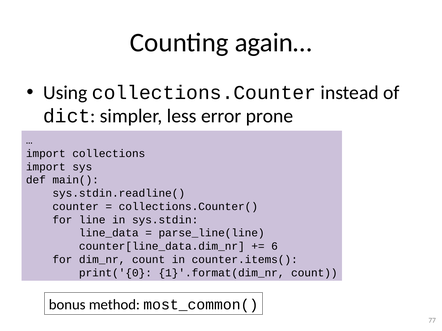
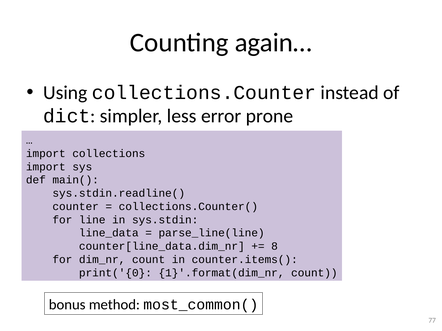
6: 6 -> 8
